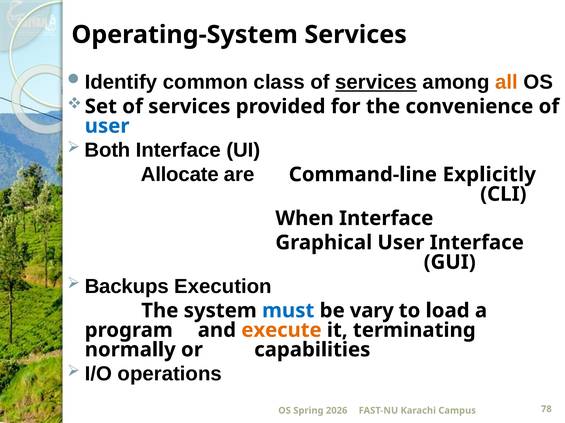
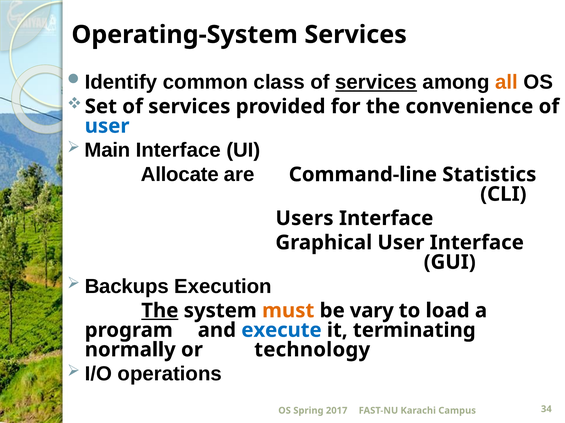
Both: Both -> Main
Explicitly: Explicitly -> Statistics
When: When -> Users
The at (160, 311) underline: none -> present
must colour: blue -> orange
execute colour: orange -> blue
capabilities: capabilities -> technology
2026: 2026 -> 2017
78: 78 -> 34
